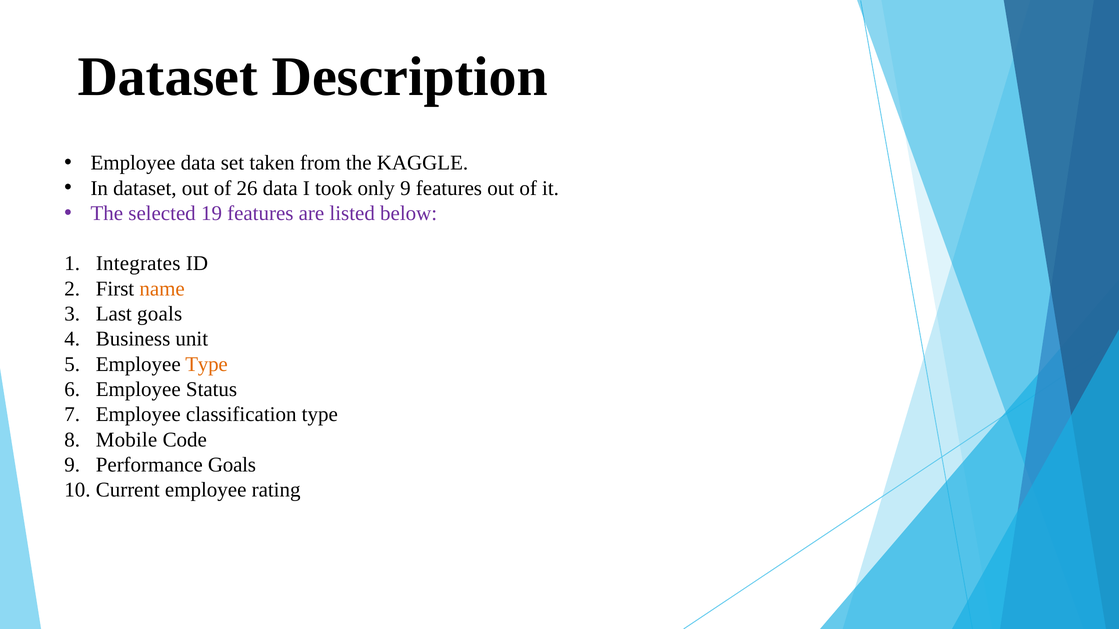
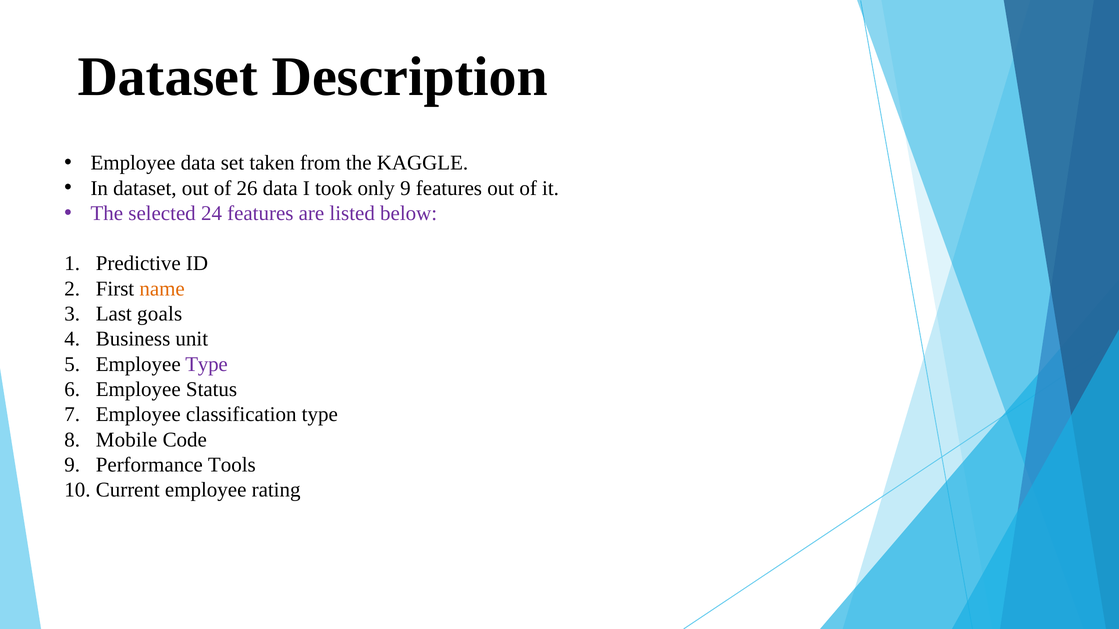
19: 19 -> 24
Integrates: Integrates -> Predictive
Type at (206, 364) colour: orange -> purple
Performance Goals: Goals -> Tools
